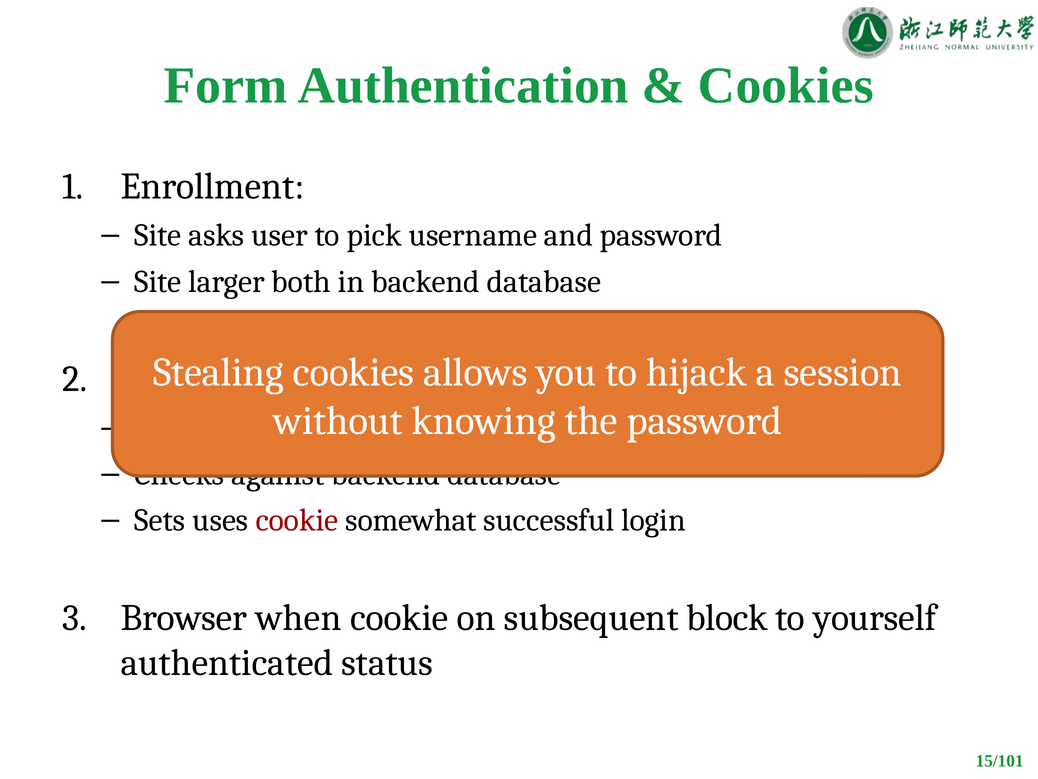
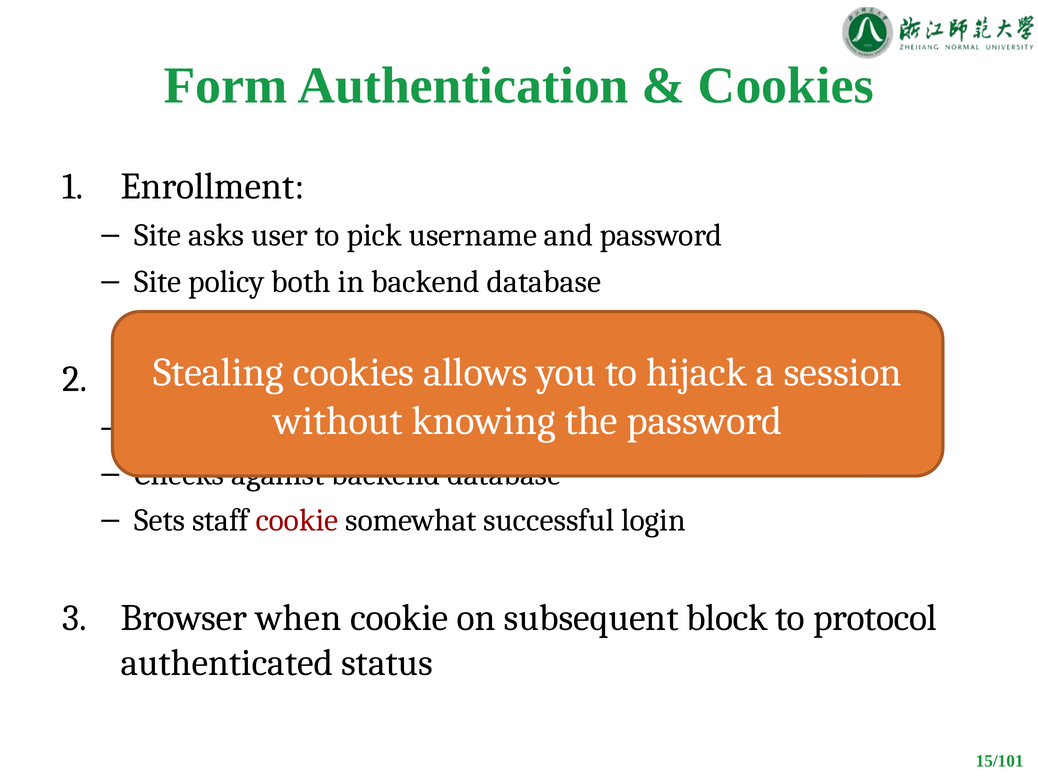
larger: larger -> policy
uses: uses -> staff
yourself: yourself -> protocol
